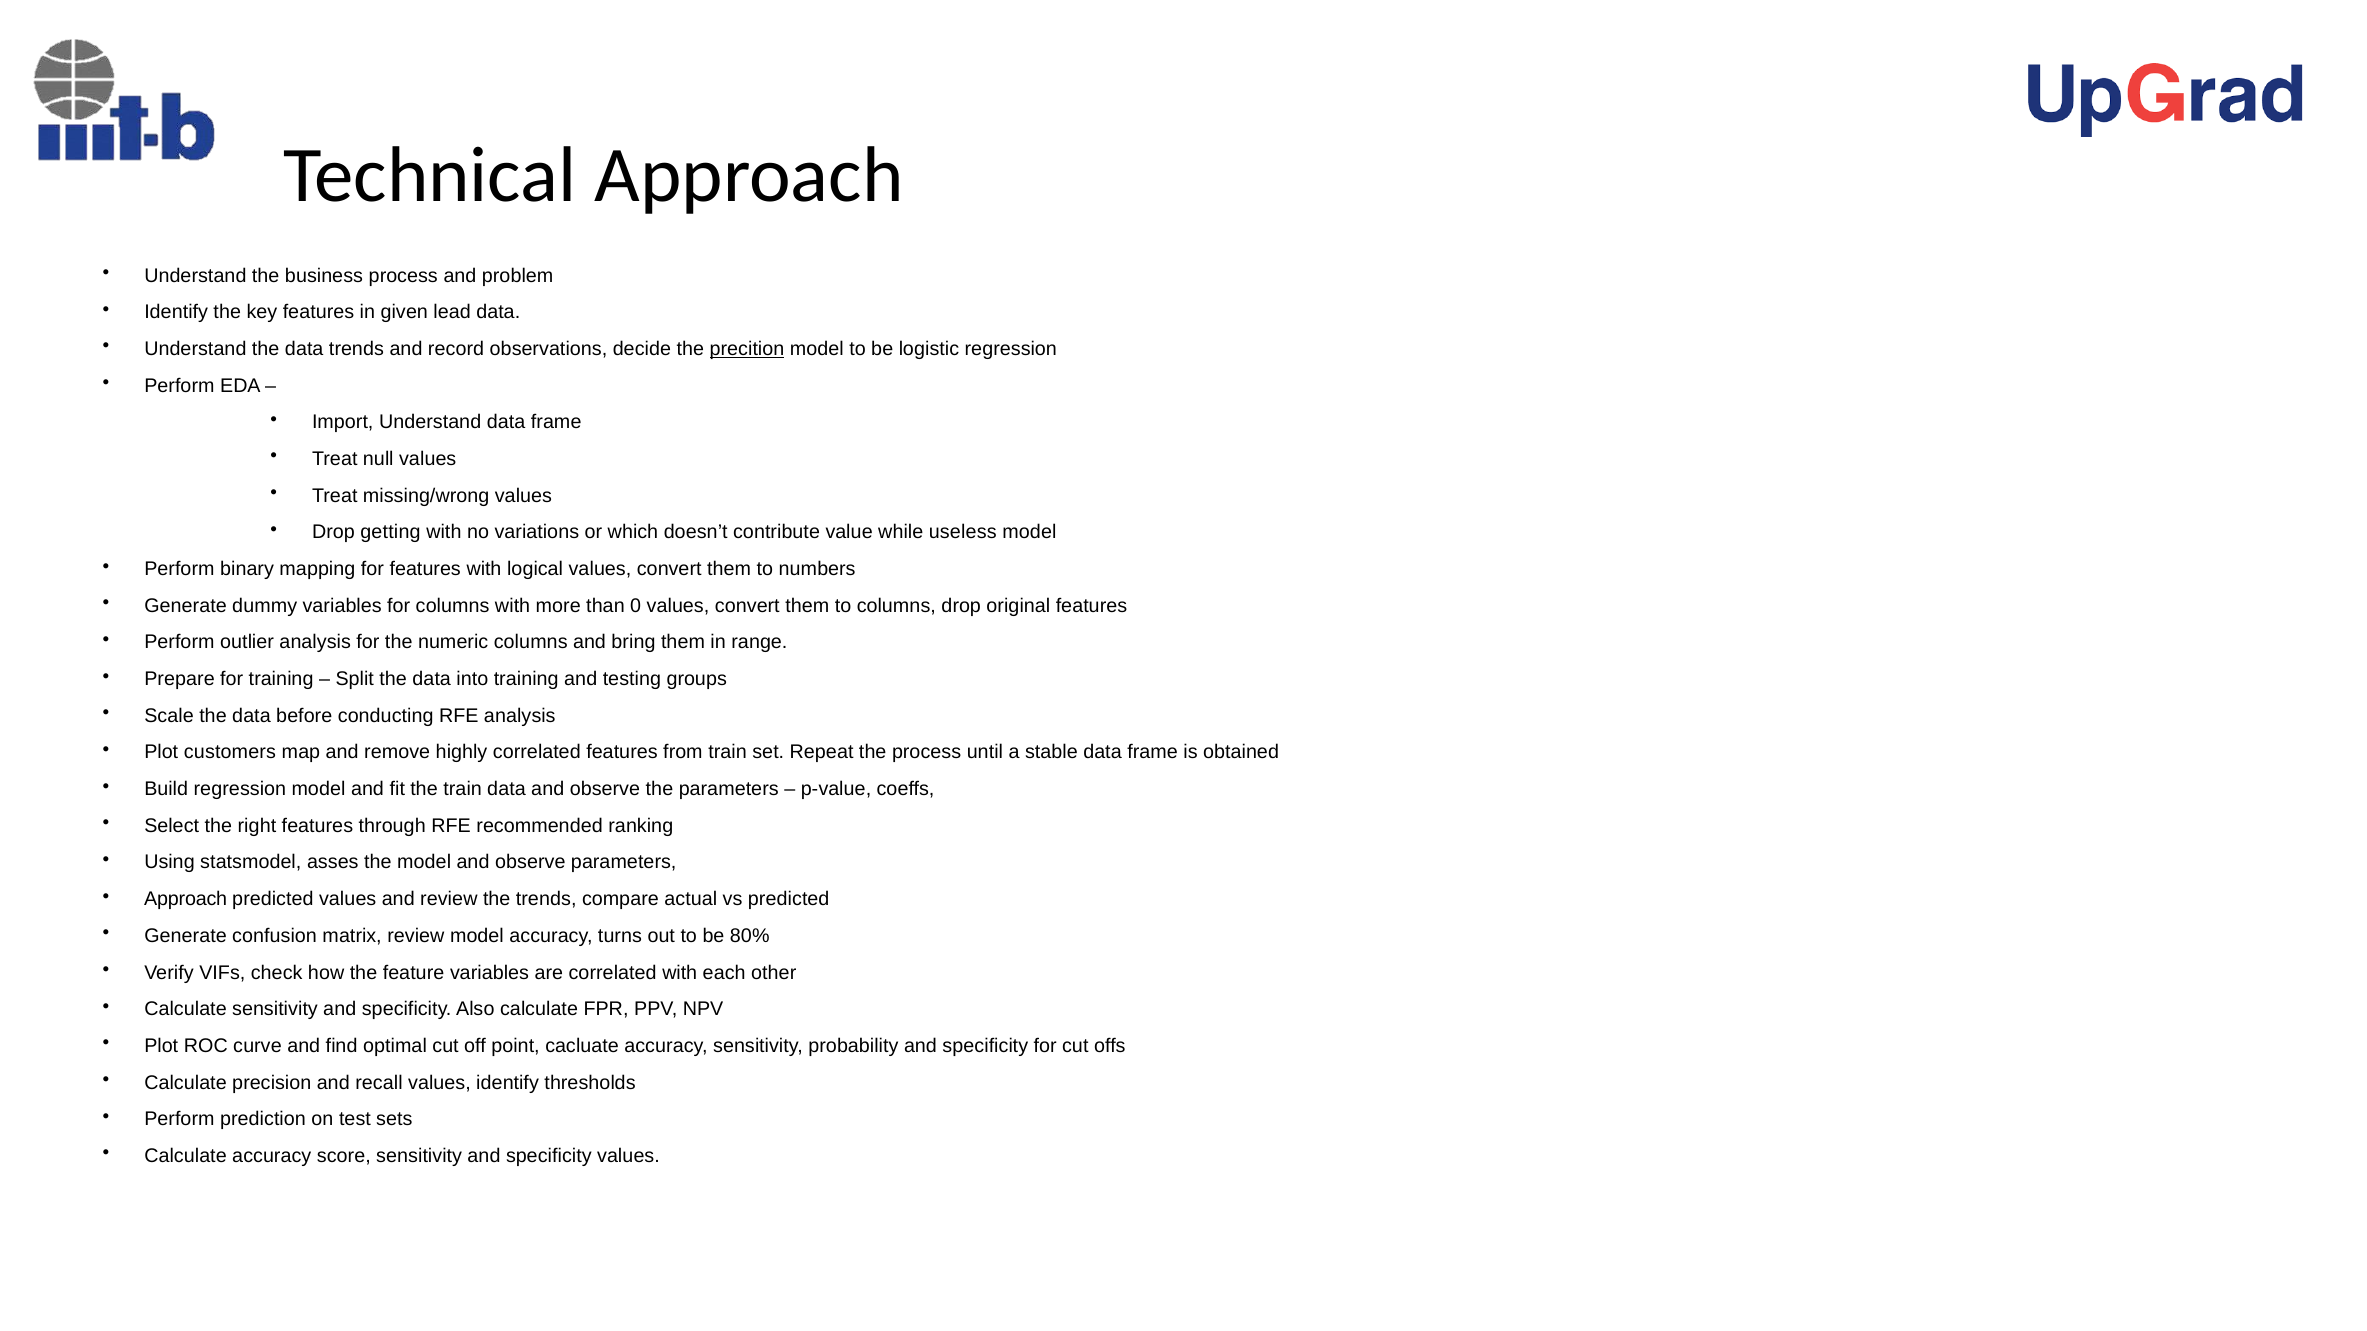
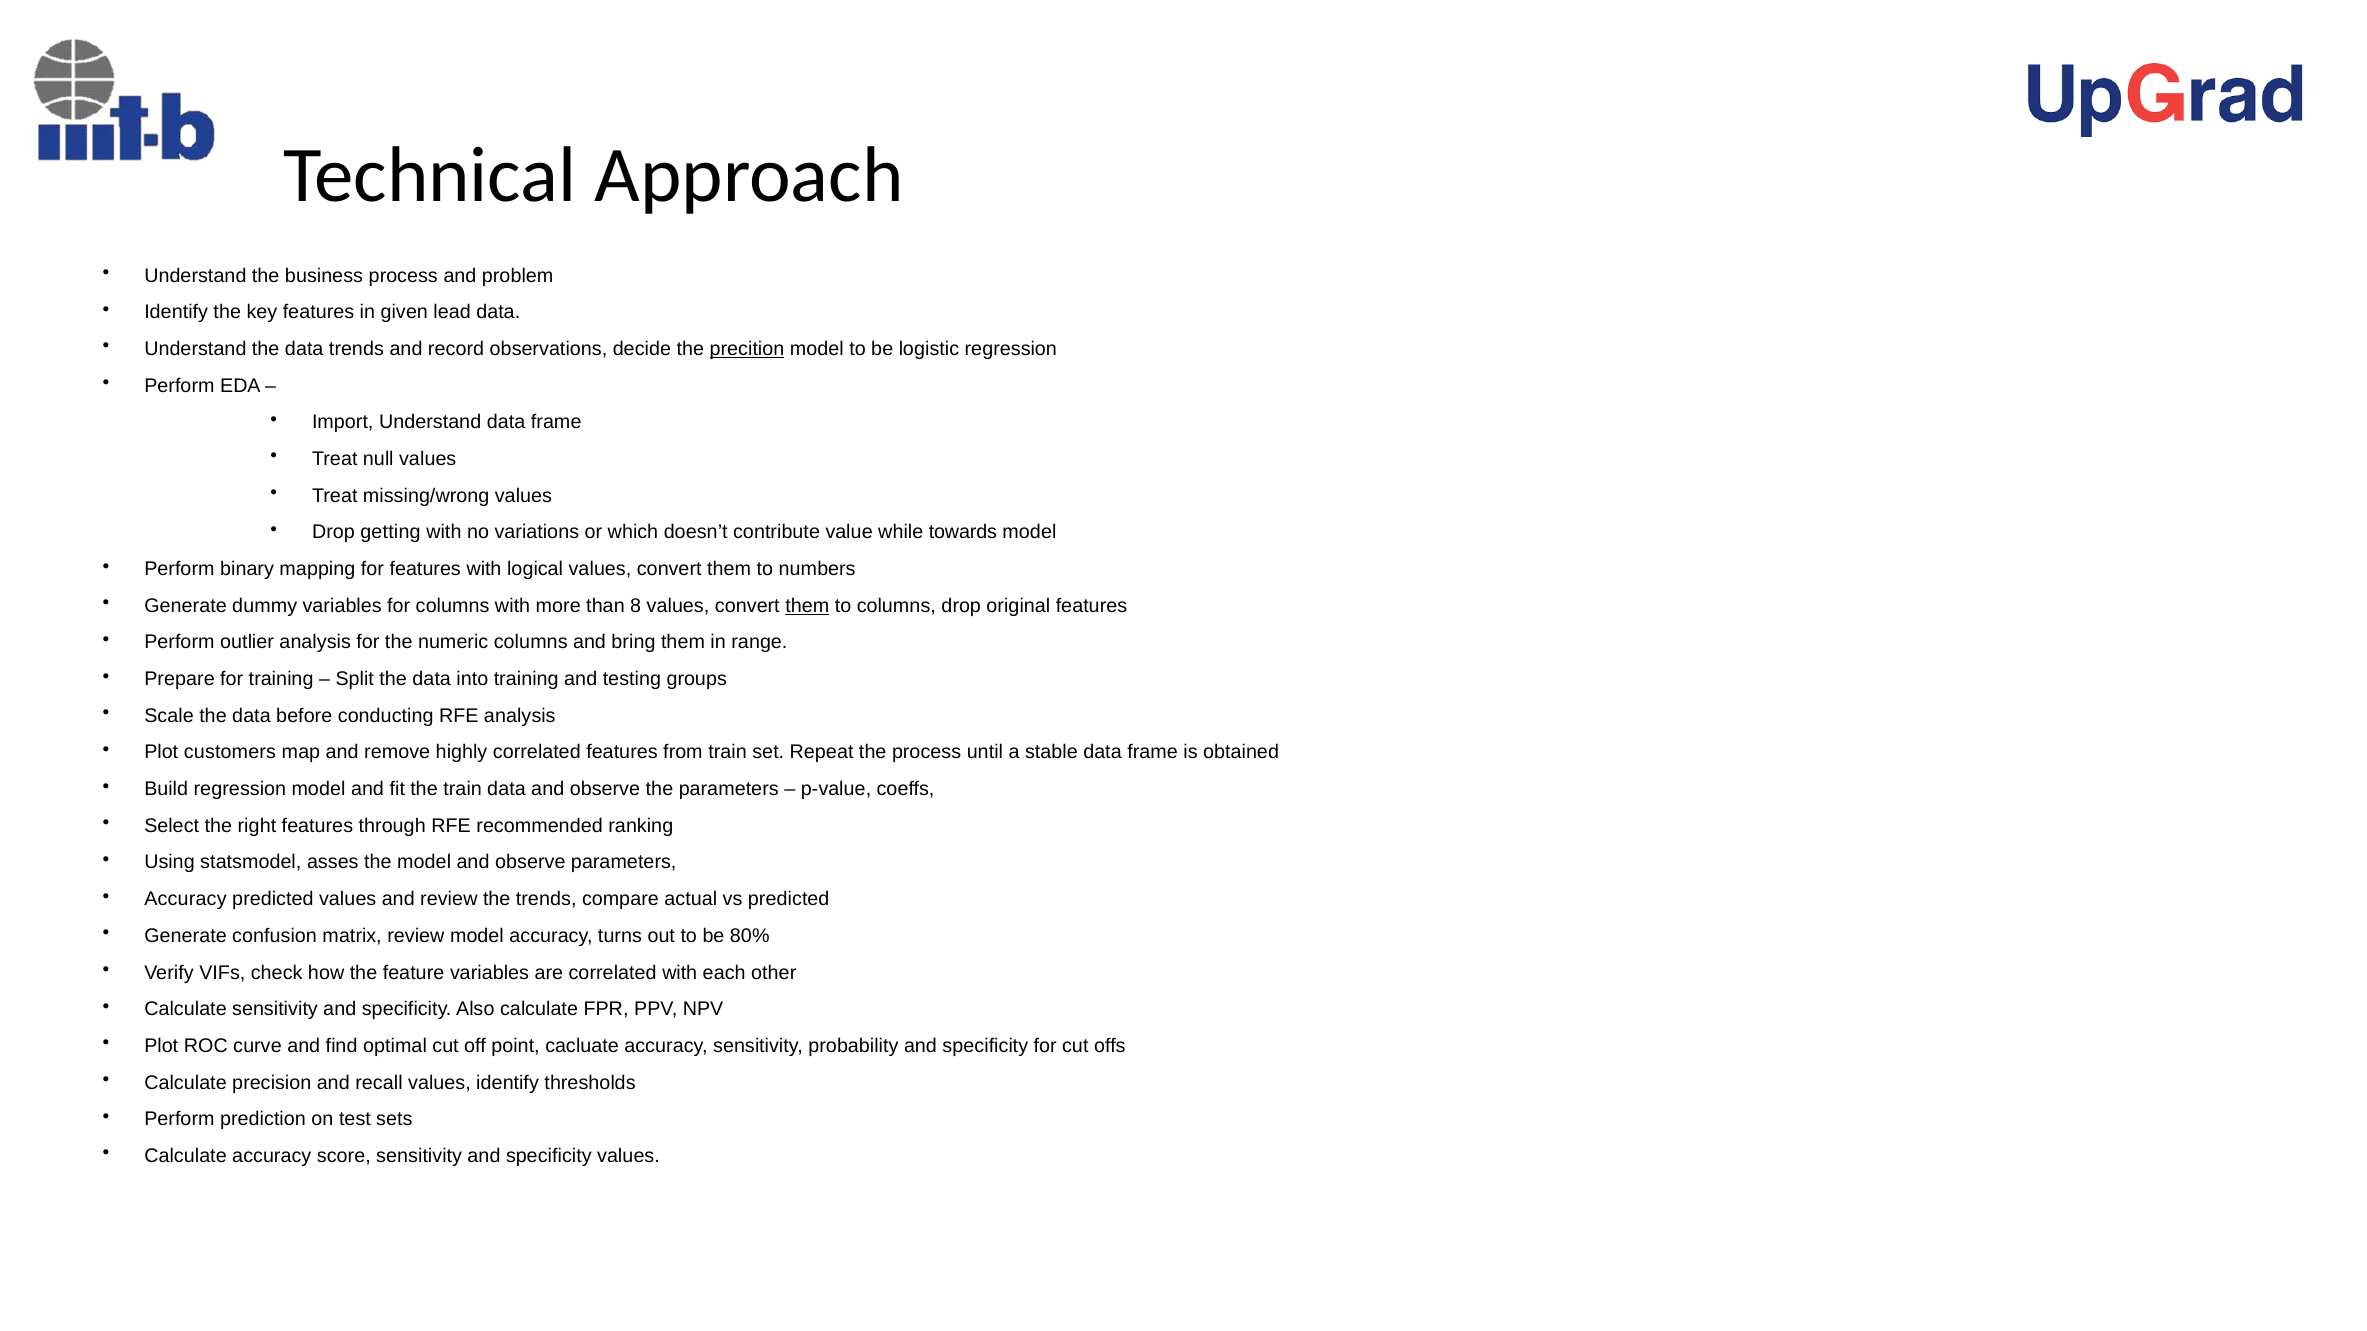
useless: useless -> towards
0: 0 -> 8
them at (807, 606) underline: none -> present
Approach at (186, 899): Approach -> Accuracy
